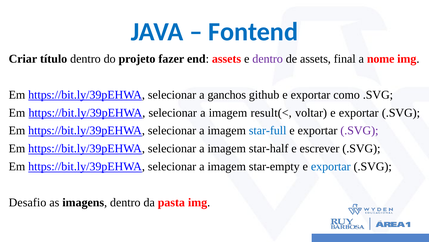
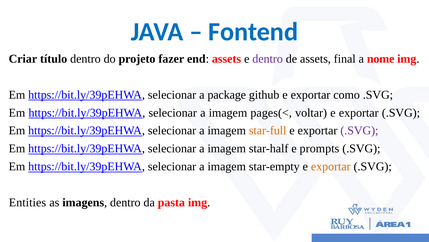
ganchos: ganchos -> package
result(<: result(< -> pages(<
star-full colour: blue -> orange
escrever: escrever -> prompts
exportar at (331, 166) colour: blue -> orange
Desafio: Desafio -> Entities
